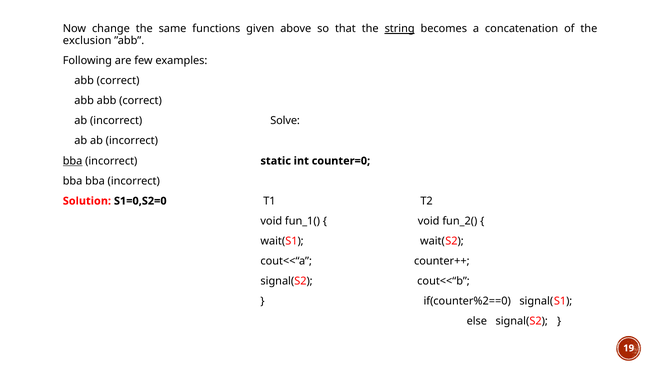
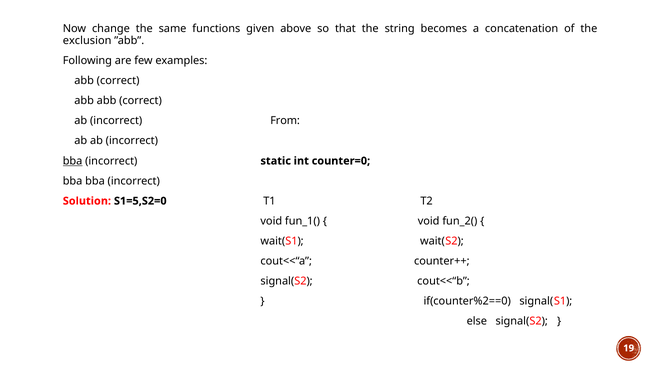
string underline: present -> none
Solve: Solve -> From
S1=0,S2=0: S1=0,S2=0 -> S1=5,S2=0
